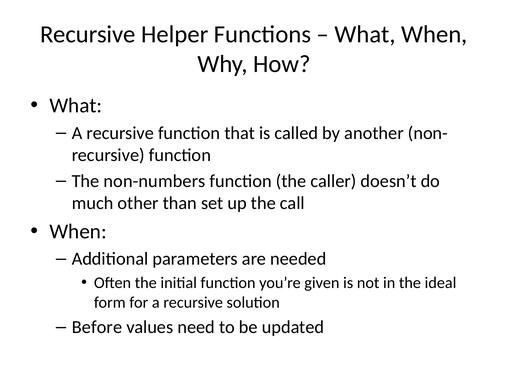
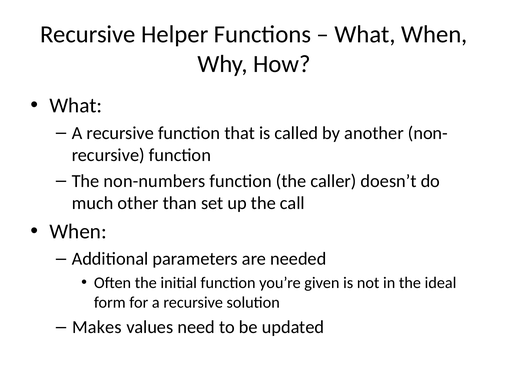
Before: Before -> Makes
